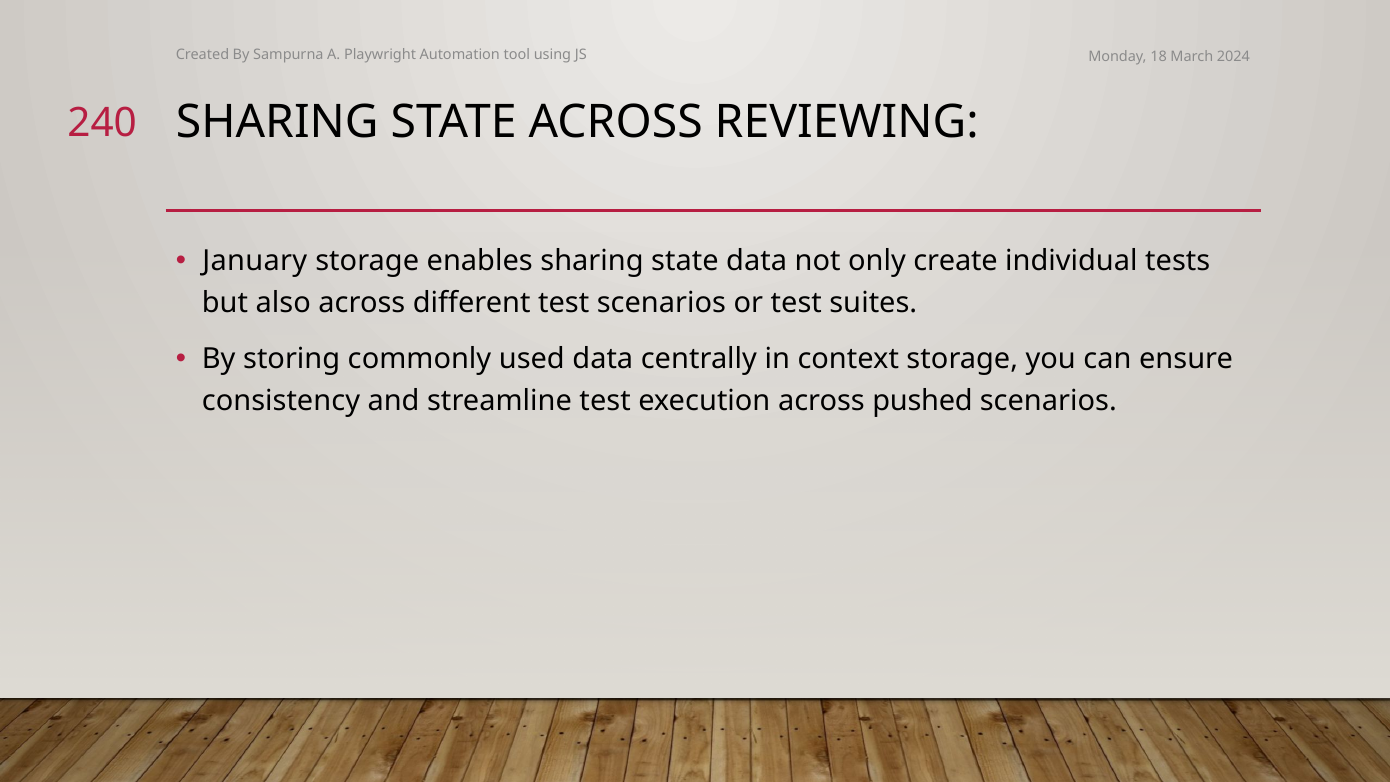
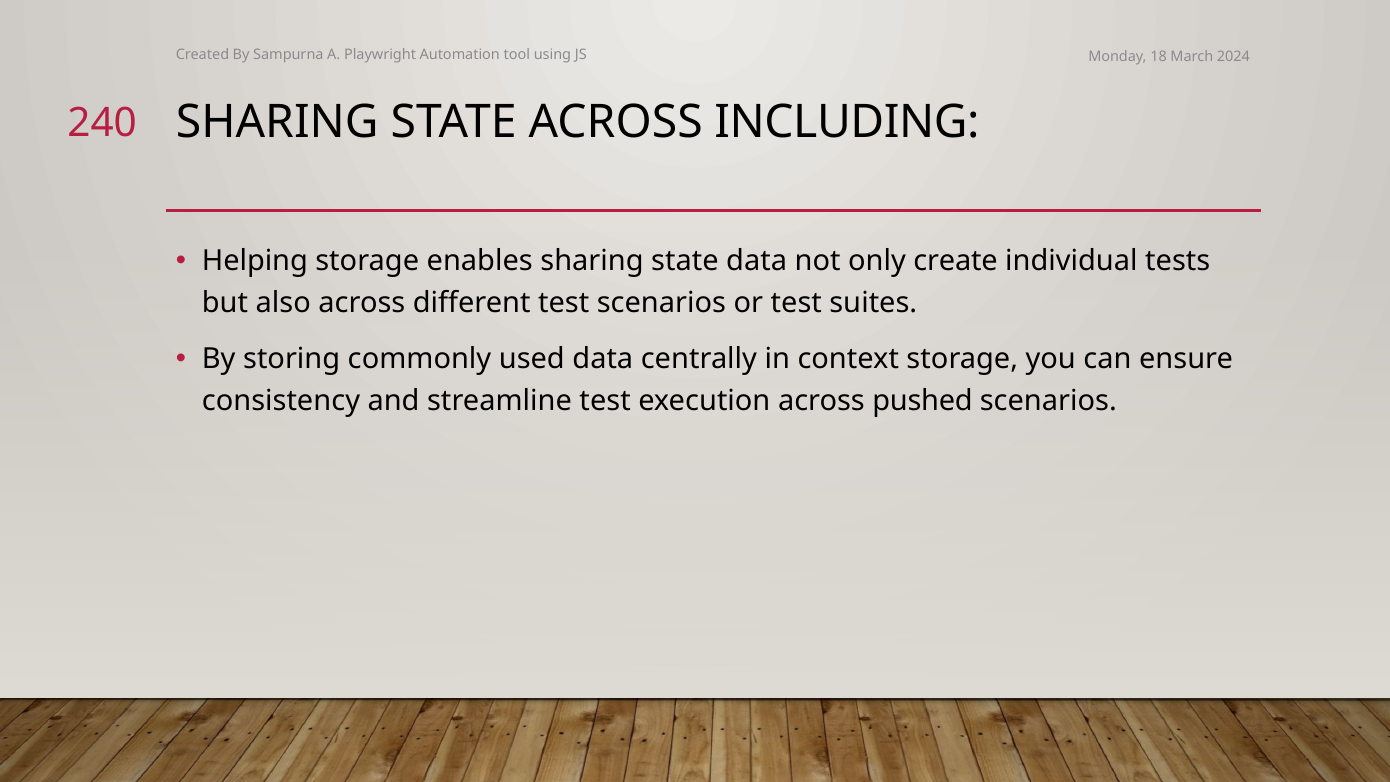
REVIEWING: REVIEWING -> INCLUDING
January: January -> Helping
